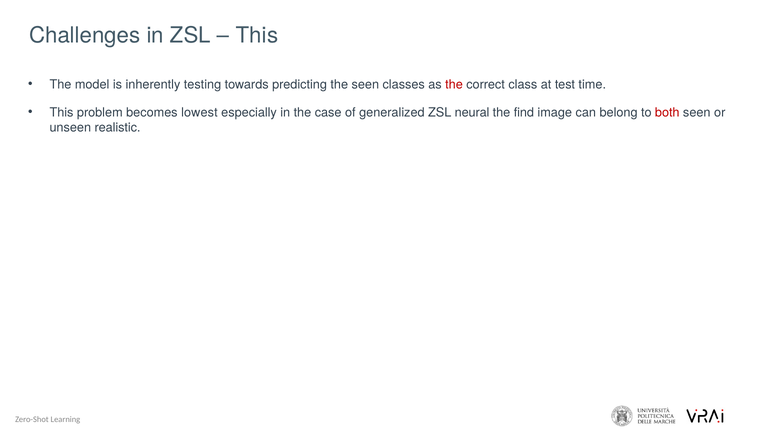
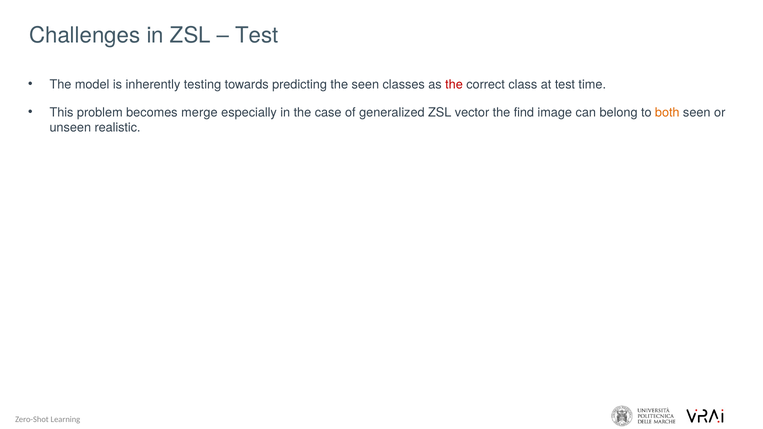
This at (257, 35): This -> Test
lowest: lowest -> merge
neural: neural -> vector
both colour: red -> orange
